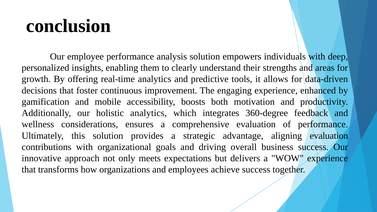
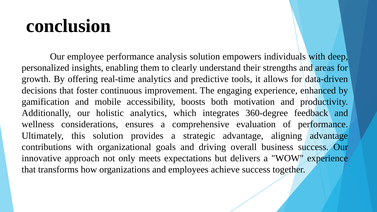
aligning evaluation: evaluation -> advantage
